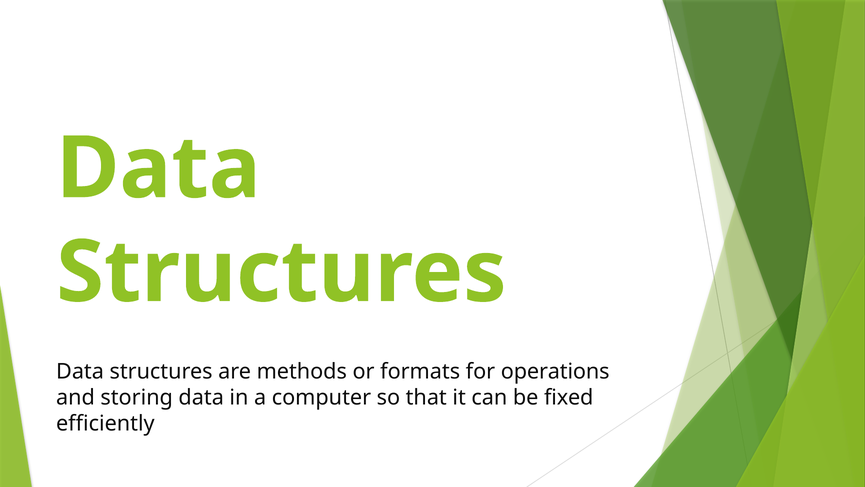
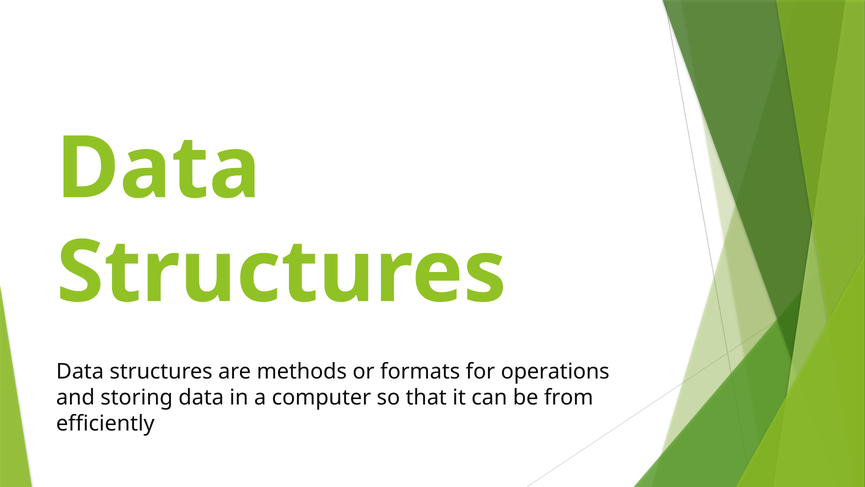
fixed: fixed -> from
